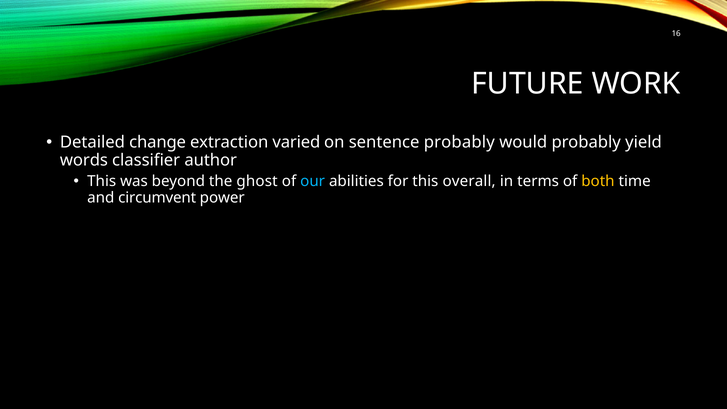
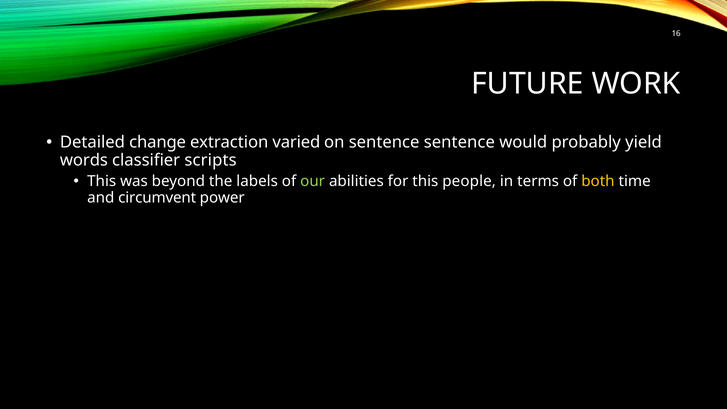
sentence probably: probably -> sentence
author: author -> scripts
ghost: ghost -> labels
our colour: light blue -> light green
overall: overall -> people
